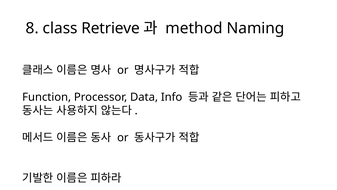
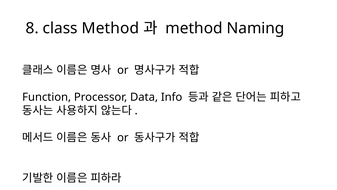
class Retrieve: Retrieve -> Method
